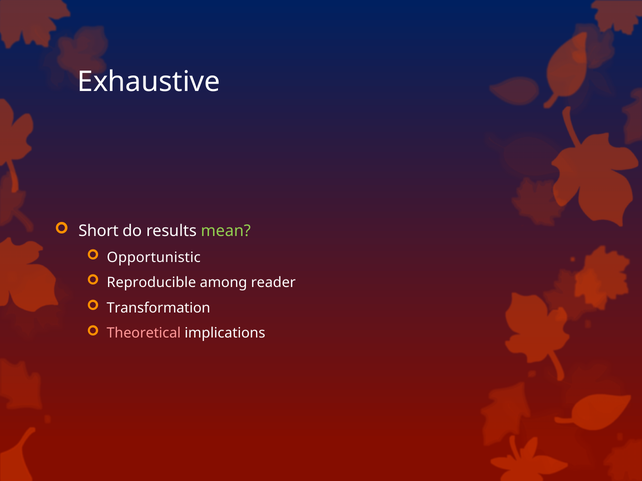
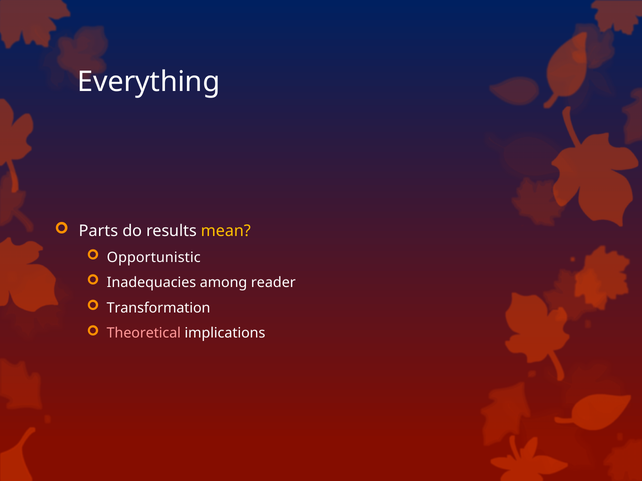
Exhaustive: Exhaustive -> Everything
Short: Short -> Parts
mean colour: light green -> yellow
Reproducible: Reproducible -> Inadequacies
